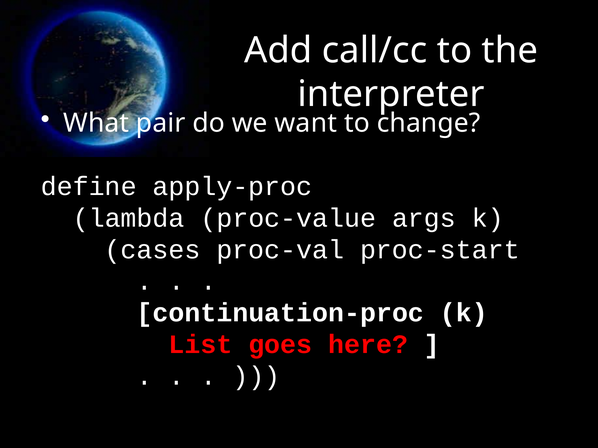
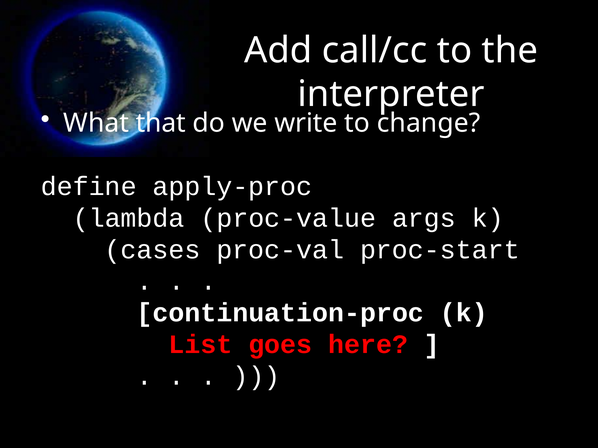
pair: pair -> that
want: want -> write
